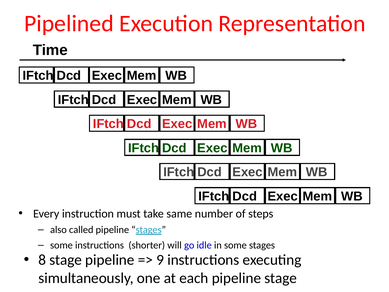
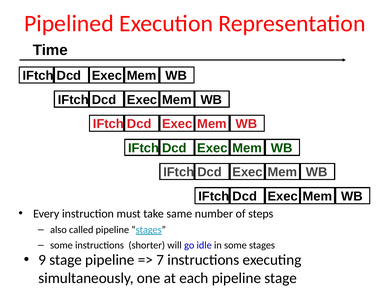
8: 8 -> 9
9: 9 -> 7
